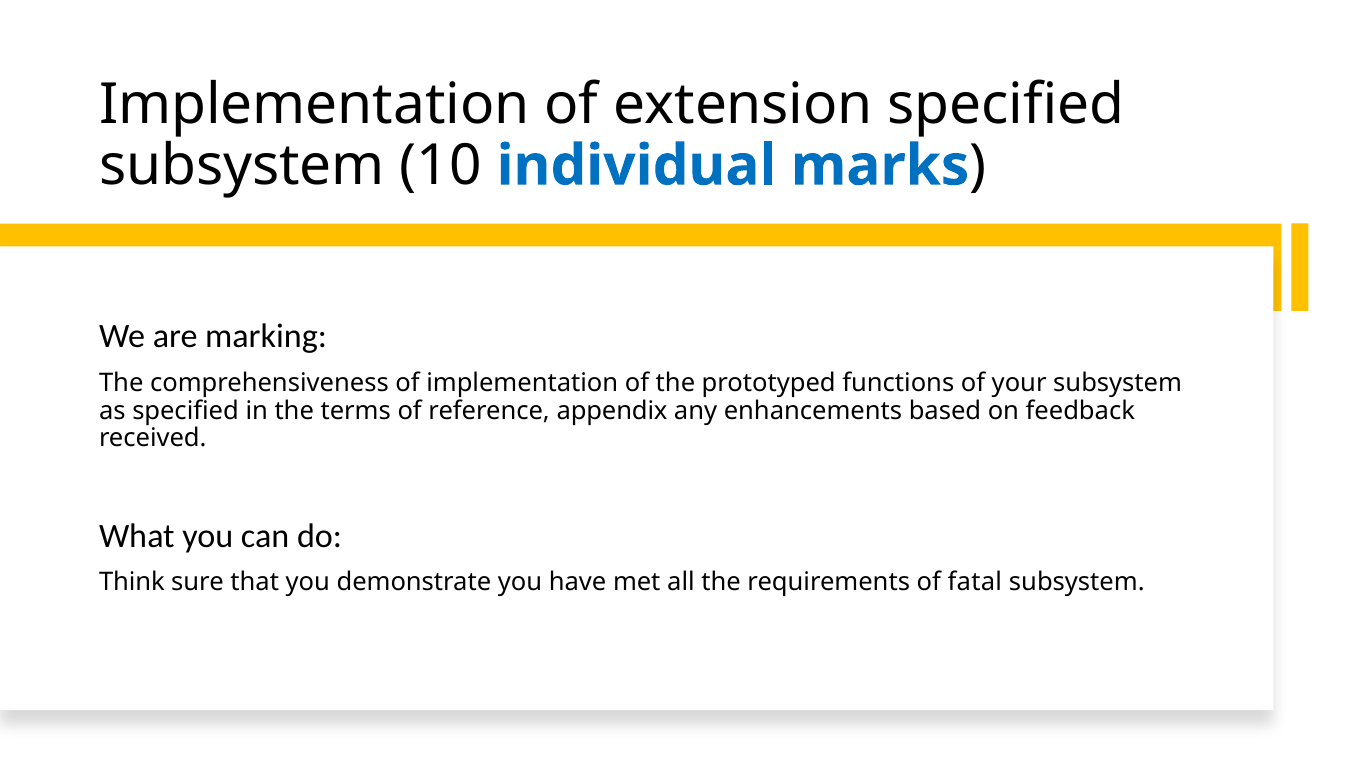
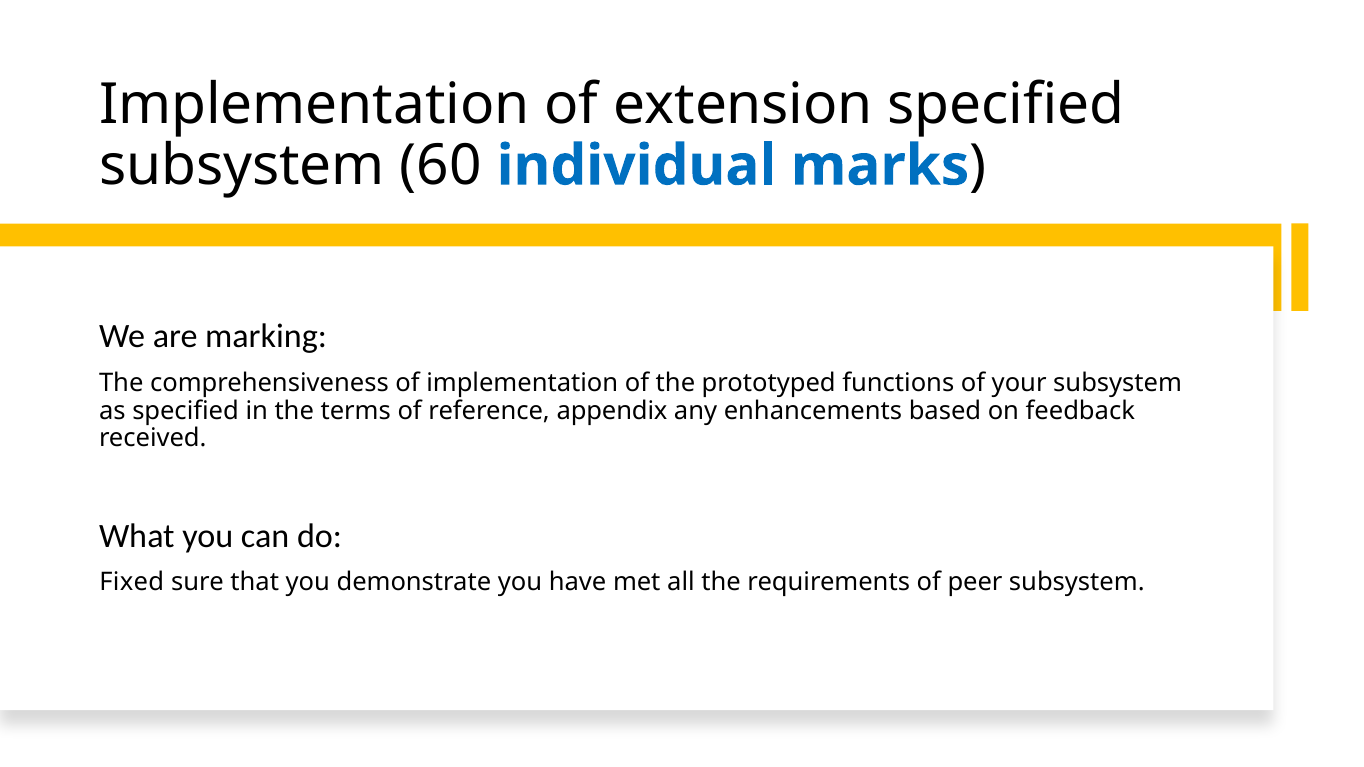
10: 10 -> 60
Think: Think -> Fixed
fatal: fatal -> peer
